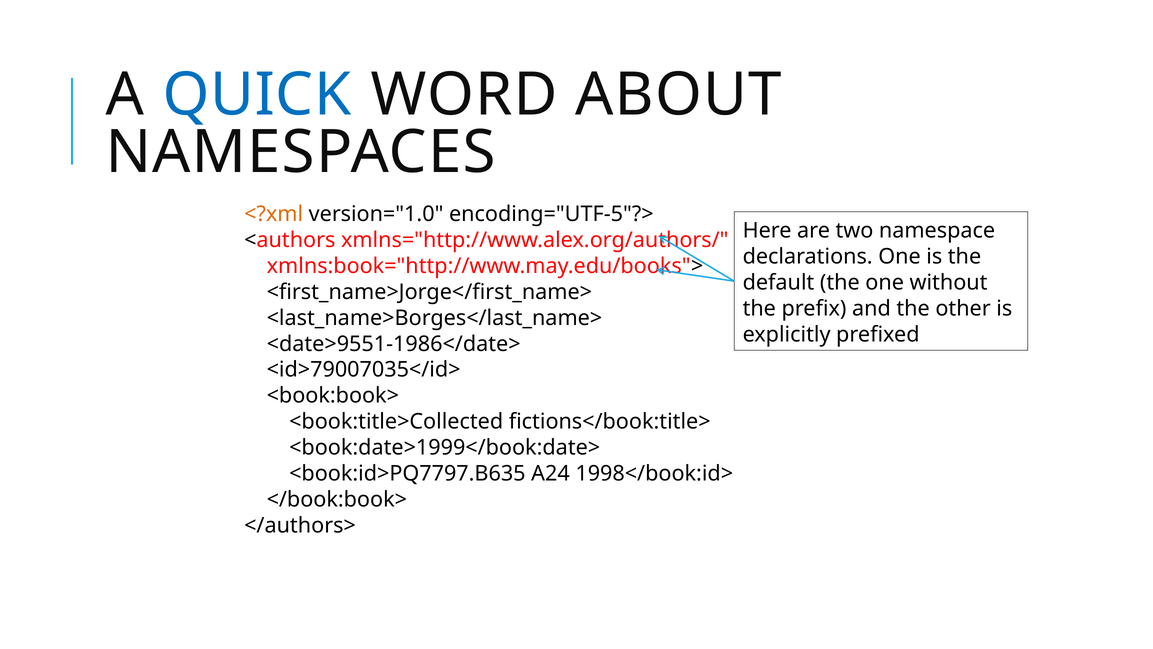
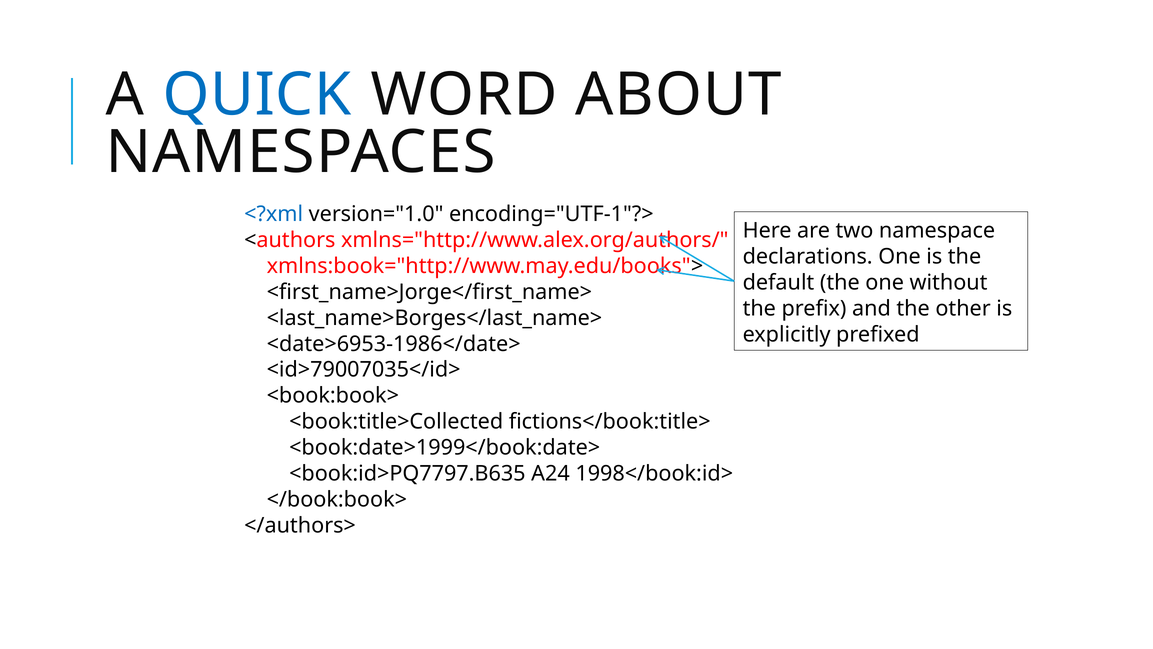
<?xml colour: orange -> blue
encoding="UTF-5"?>: encoding="UTF-5"?> -> encoding="UTF-1"?>
<date>9551-1986</date>: <date>9551-1986</date> -> <date>6953-1986</date>
